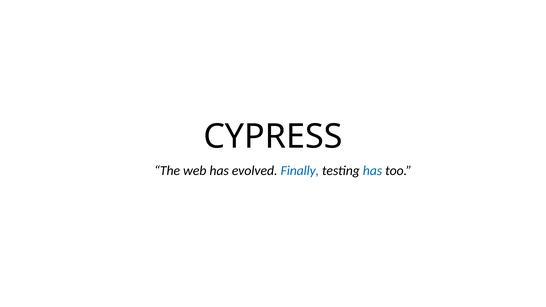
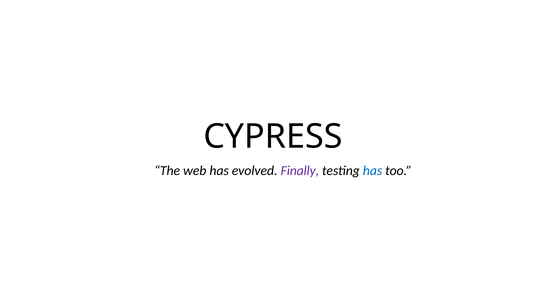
Finally colour: blue -> purple
